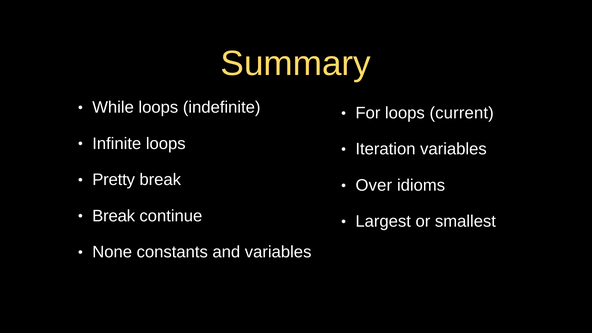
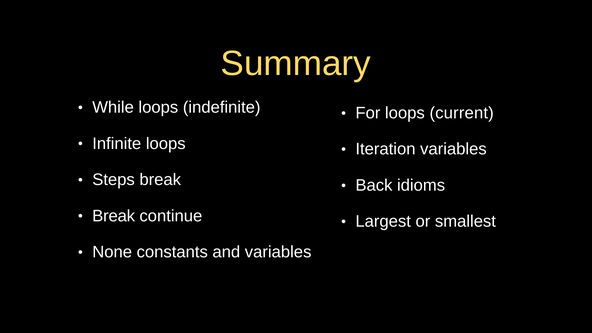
Pretty: Pretty -> Steps
Over: Over -> Back
